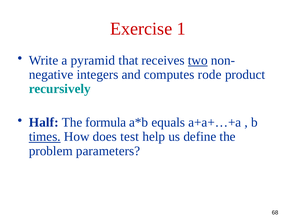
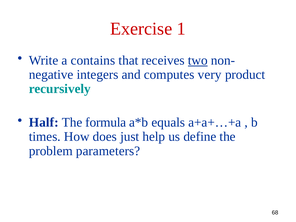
pyramid: pyramid -> contains
rode: rode -> very
times underline: present -> none
test: test -> just
